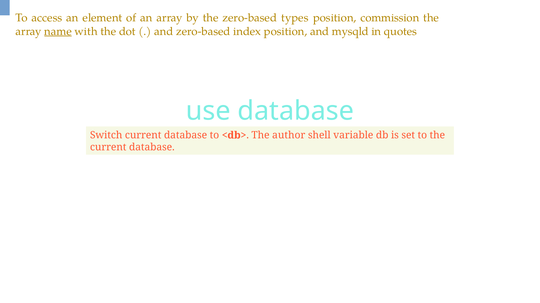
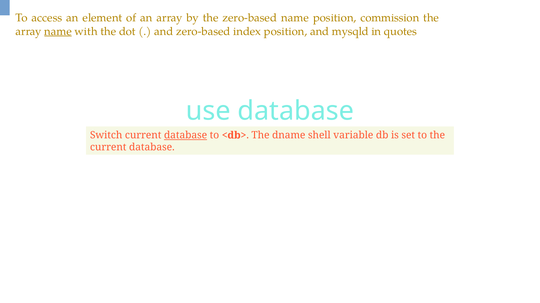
zero-based types: types -> name
database at (186, 136) underline: none -> present
author: author -> dname
